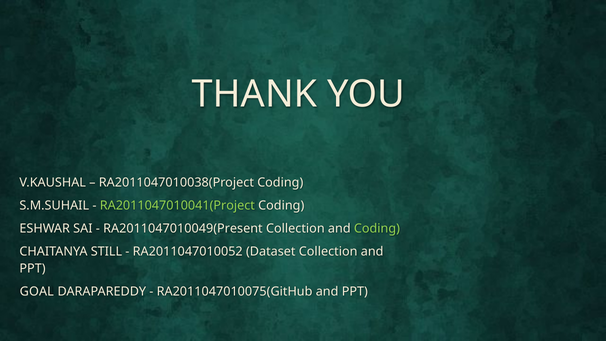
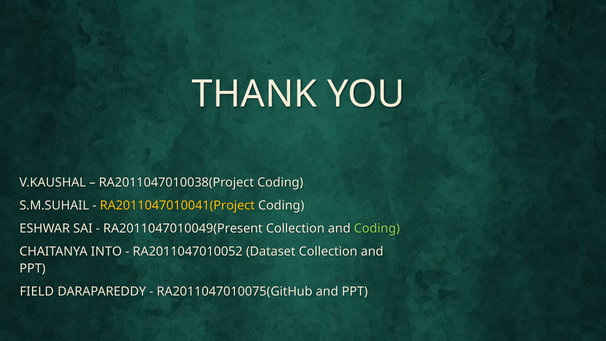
RA2011047010041(Project colour: light green -> yellow
STILL: STILL -> INTO
GOAL: GOAL -> FIELD
